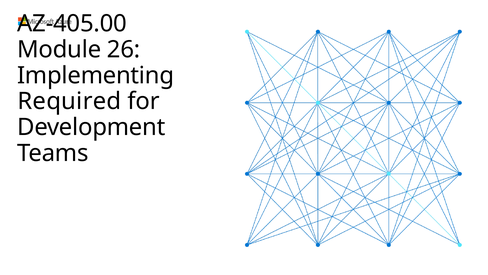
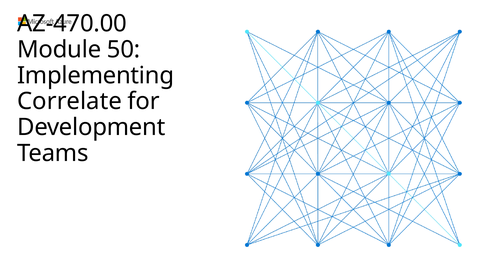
AZ-405.00: AZ-405.00 -> AZ-470.00
26: 26 -> 50
Required: Required -> Correlate
